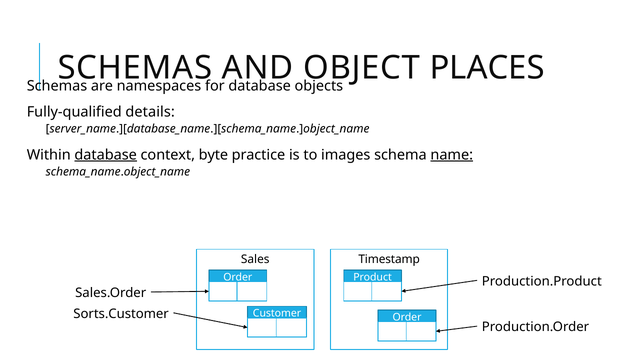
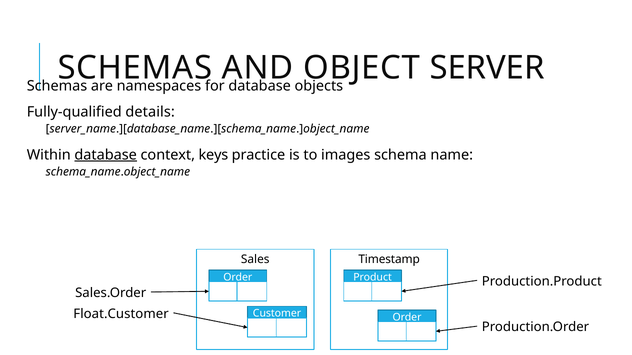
PLACES: PLACES -> SERVER
byte: byte -> keys
name underline: present -> none
Sorts.Customer: Sorts.Customer -> Float.Customer
